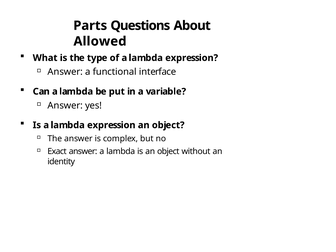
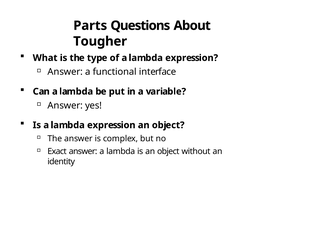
Allowed: Allowed -> Tougher
